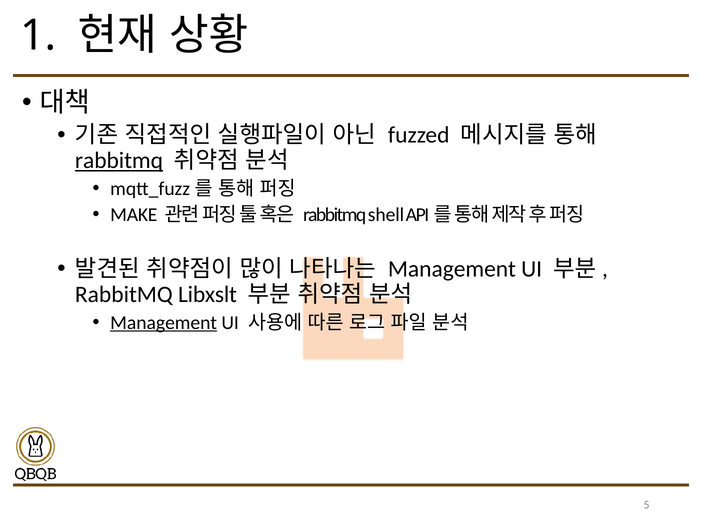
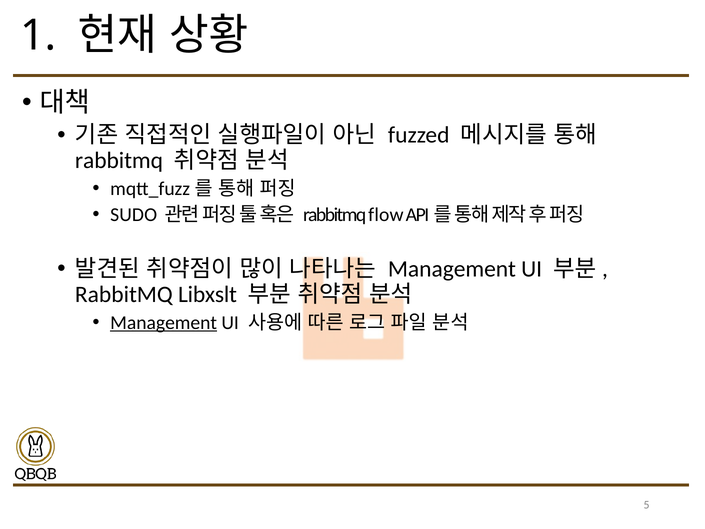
rabbitmq at (119, 161) underline: present -> none
MAKE: MAKE -> SUDO
shell: shell -> flow
